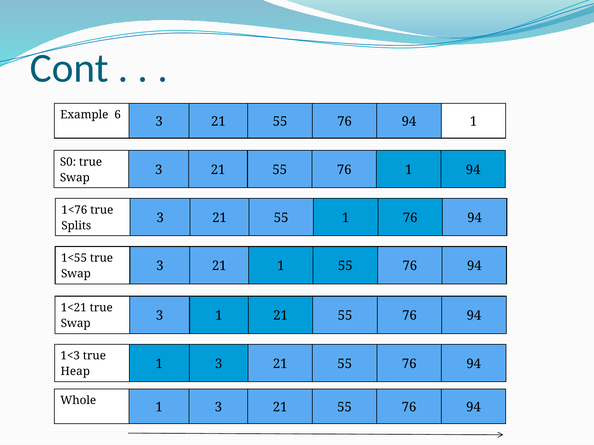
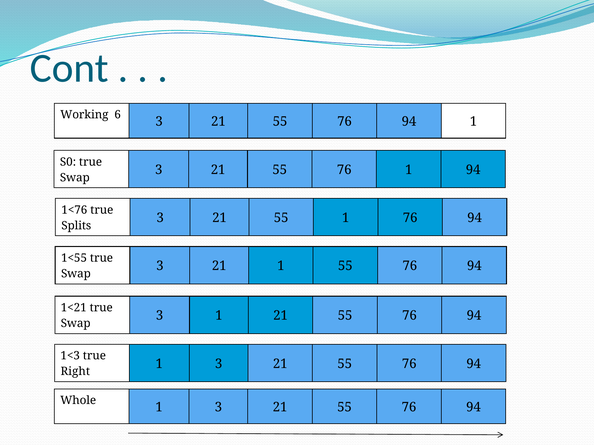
Example: Example -> Working
Heap: Heap -> Right
